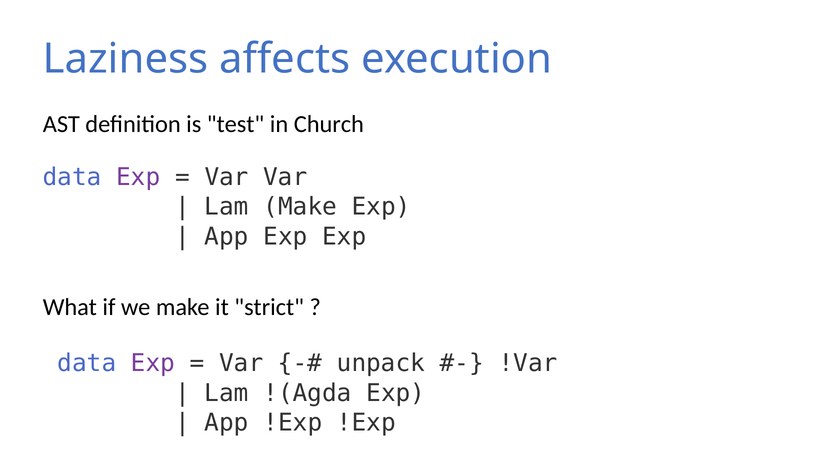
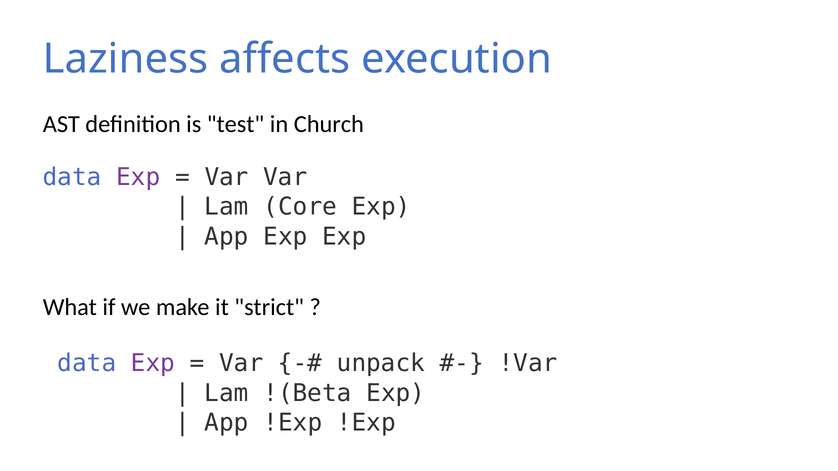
Lam Make: Make -> Core
!(Agda: !(Agda -> !(Beta
